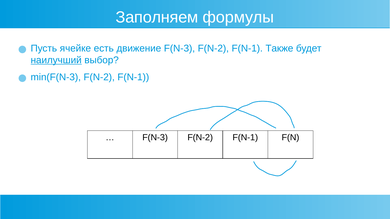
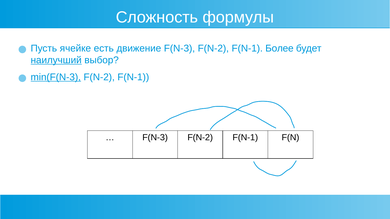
Заполняем: Заполняем -> Сложность
Также: Также -> Более
min(F(N-3 underline: none -> present
